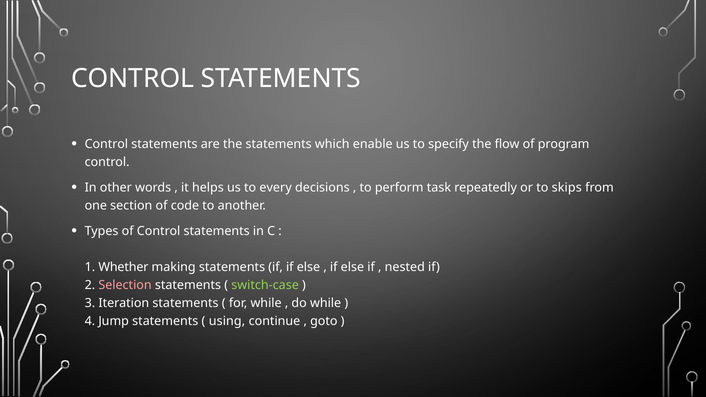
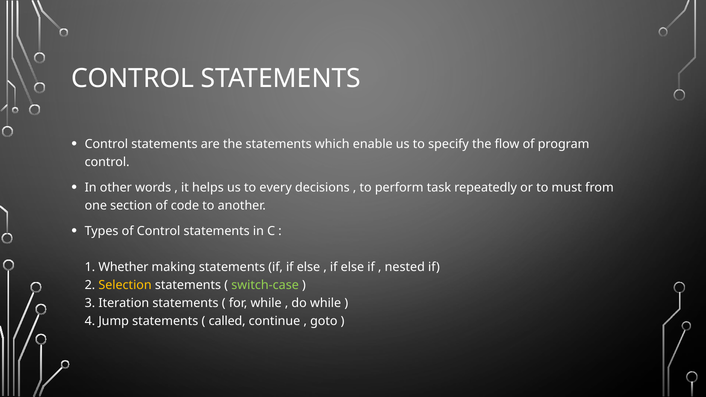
skips: skips -> must
Selection colour: pink -> yellow
using: using -> called
